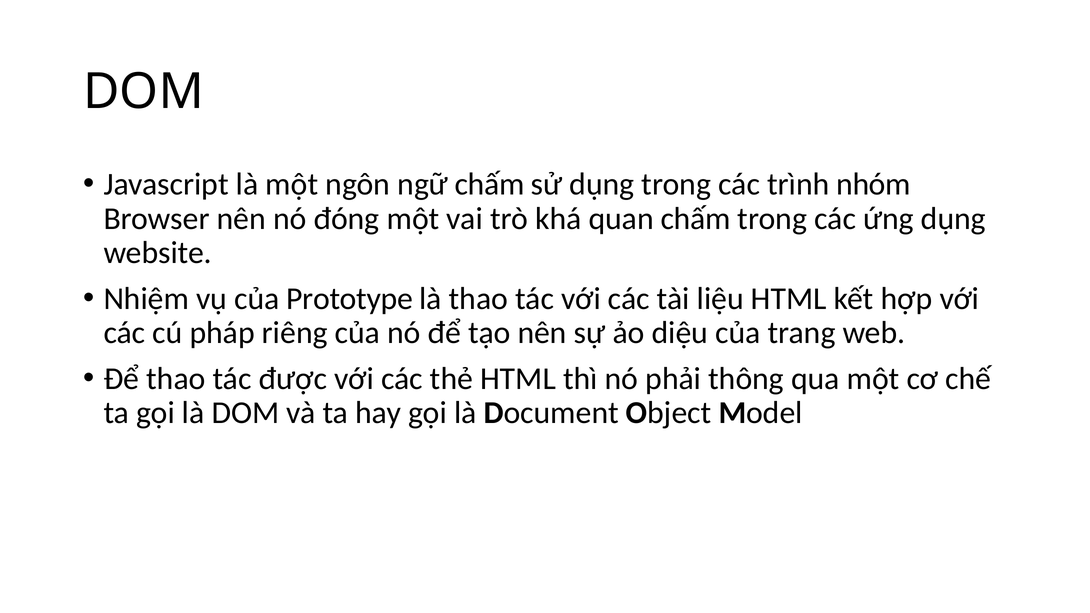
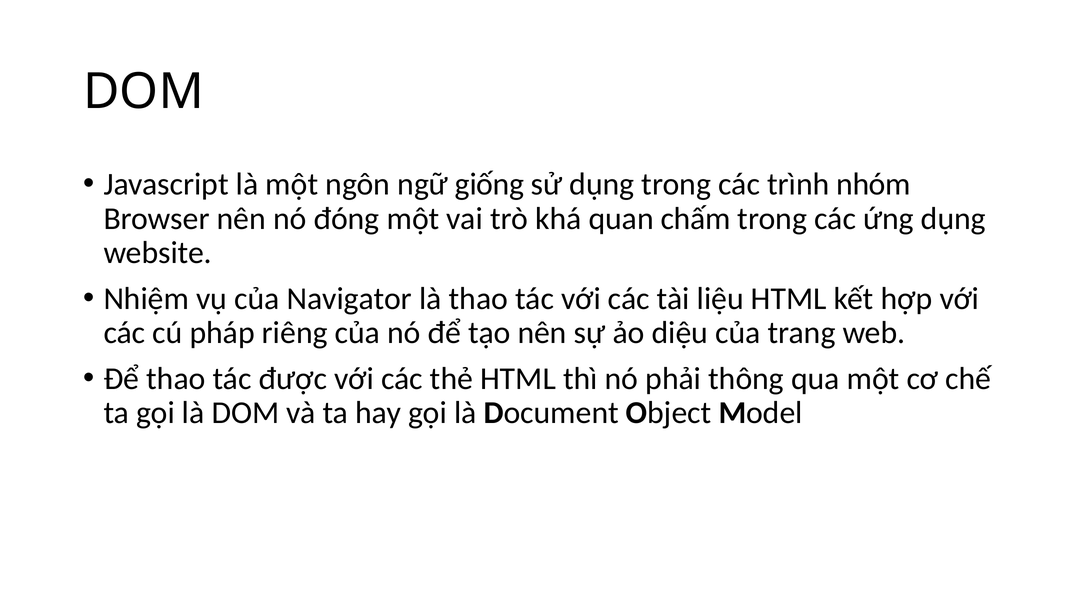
ngữ chấm: chấm -> giống
Prototype: Prototype -> Navigator
